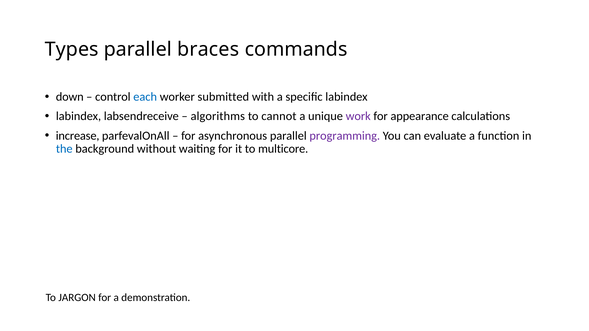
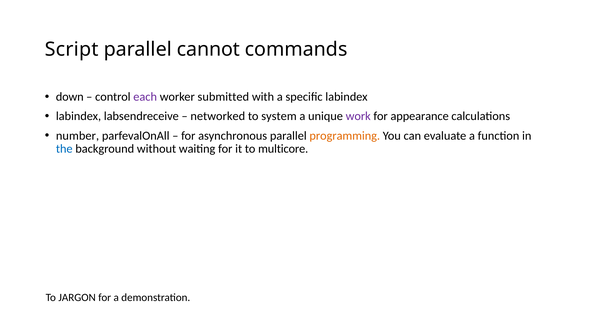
Types: Types -> Script
braces: braces -> cannot
each colour: blue -> purple
algorithms: algorithms -> networked
cannot: cannot -> system
increase: increase -> number
programming colour: purple -> orange
